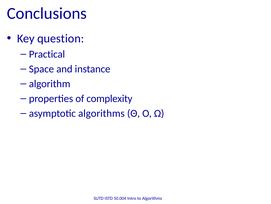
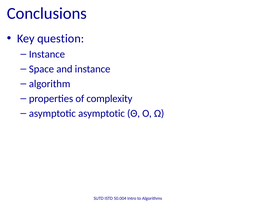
Practical at (47, 54): Practical -> Instance
asymptotic algorithms: algorithms -> asymptotic
